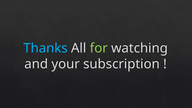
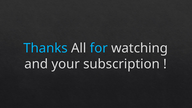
for colour: light green -> light blue
